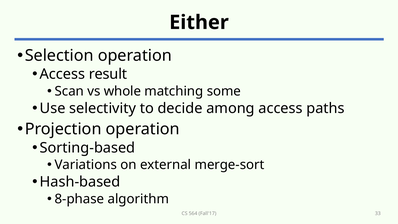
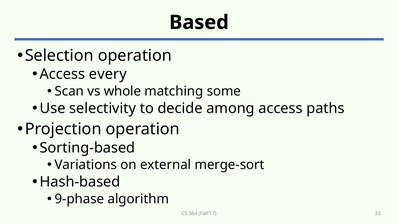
Either: Either -> Based
result: result -> every
8-phase: 8-phase -> 9-phase
